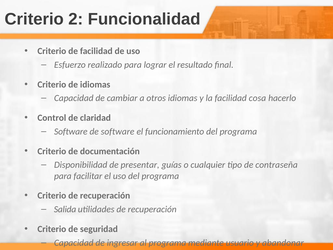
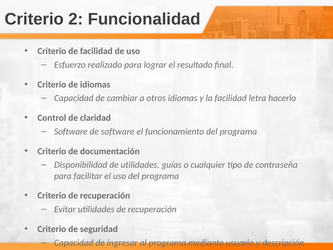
cosa: cosa -> letra
de presentar: presentar -> utilidades
Salida: Salida -> Evitar
abandonar: abandonar -> descripción
